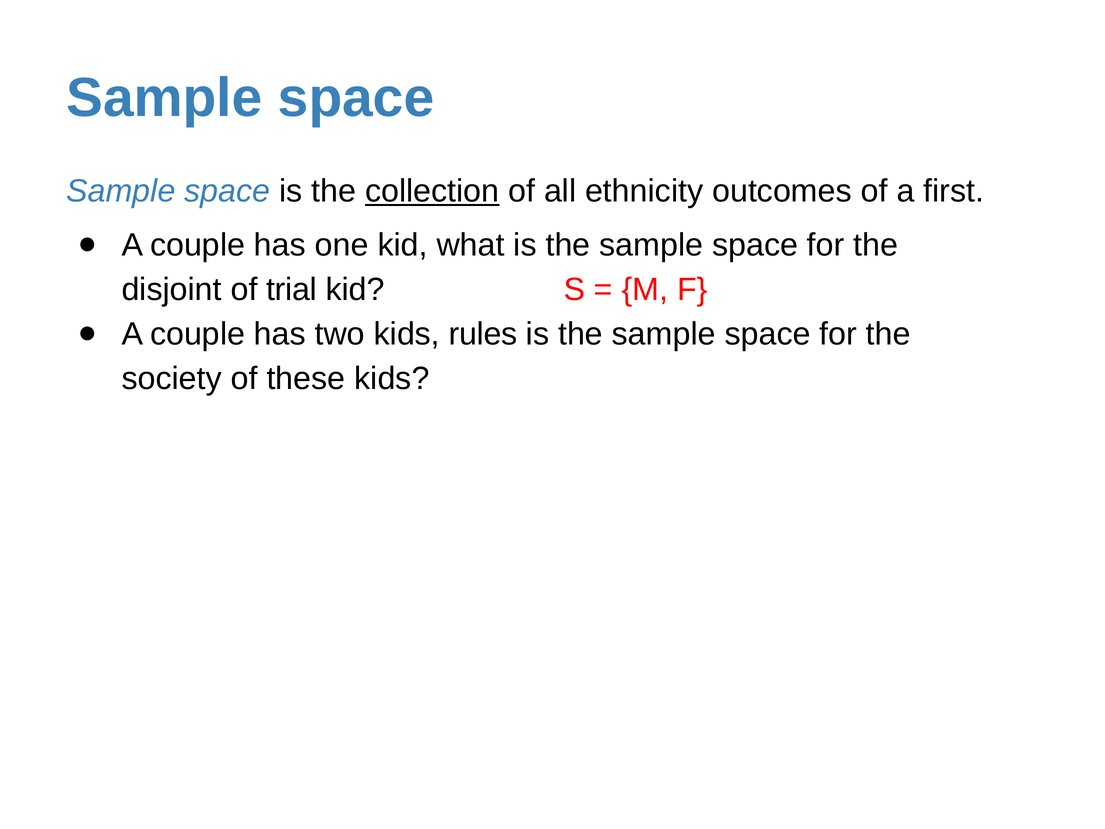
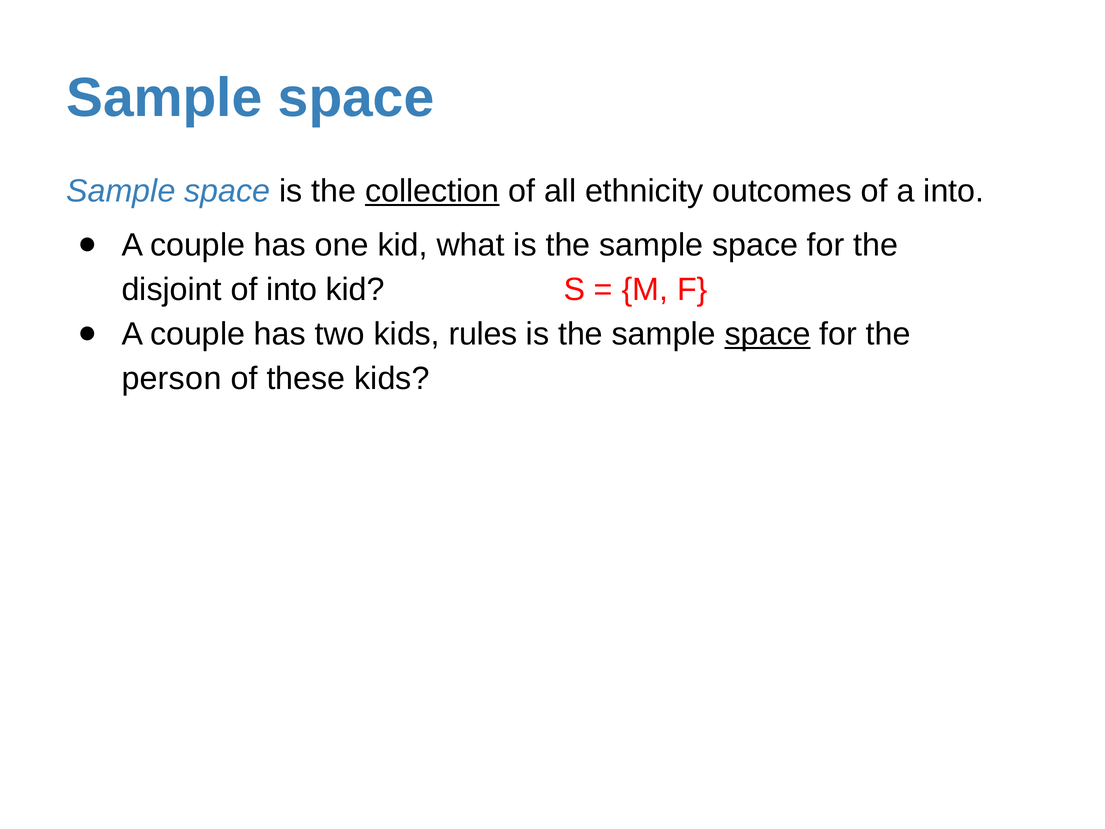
a first: first -> into
of trial: trial -> into
space at (768, 334) underline: none -> present
society: society -> person
